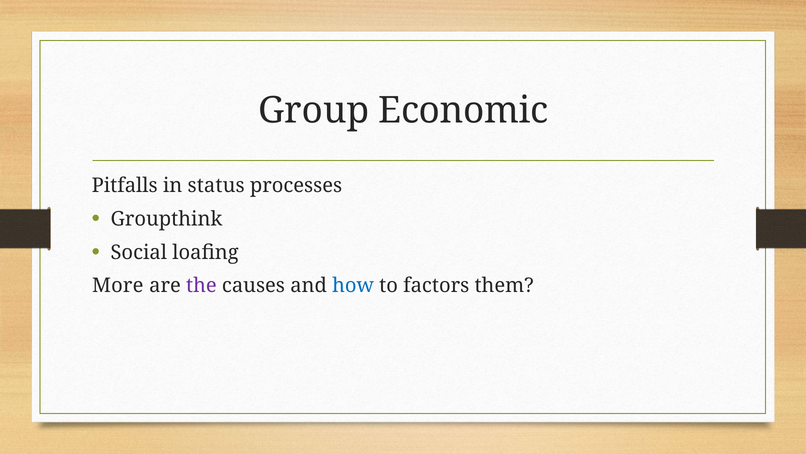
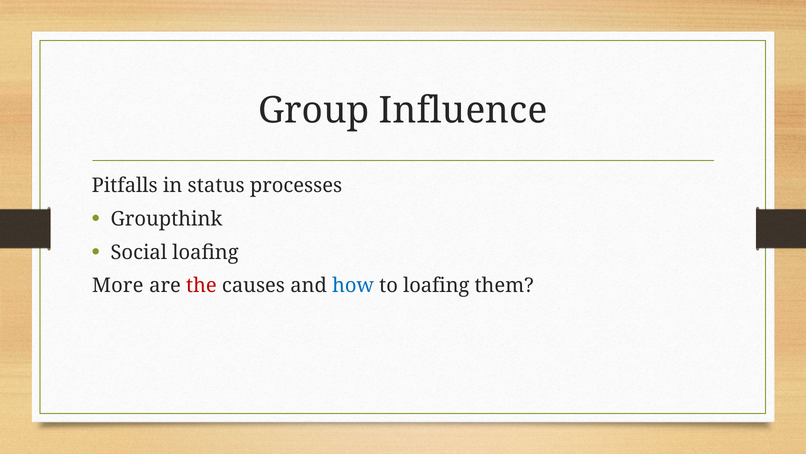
Economic: Economic -> Influence
the colour: purple -> red
to factors: factors -> loafing
